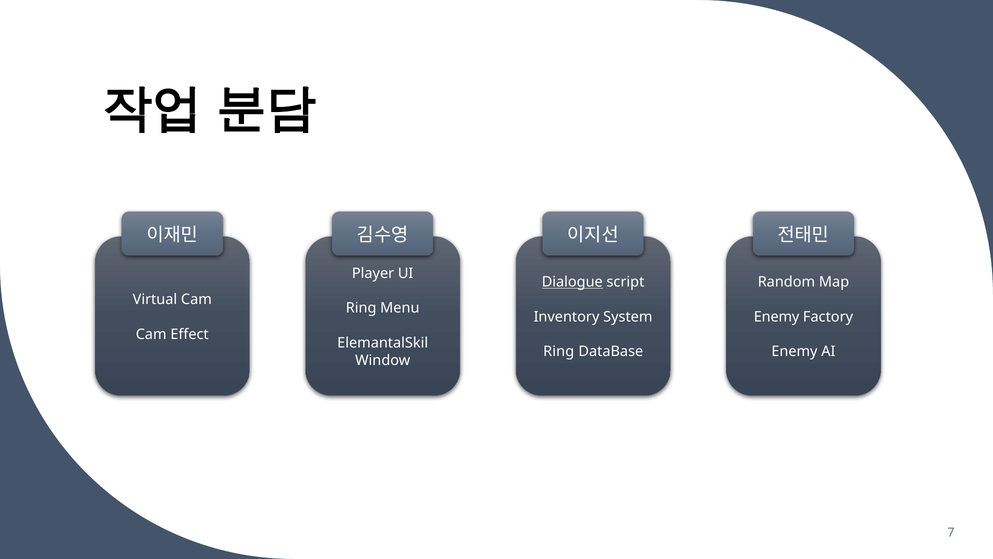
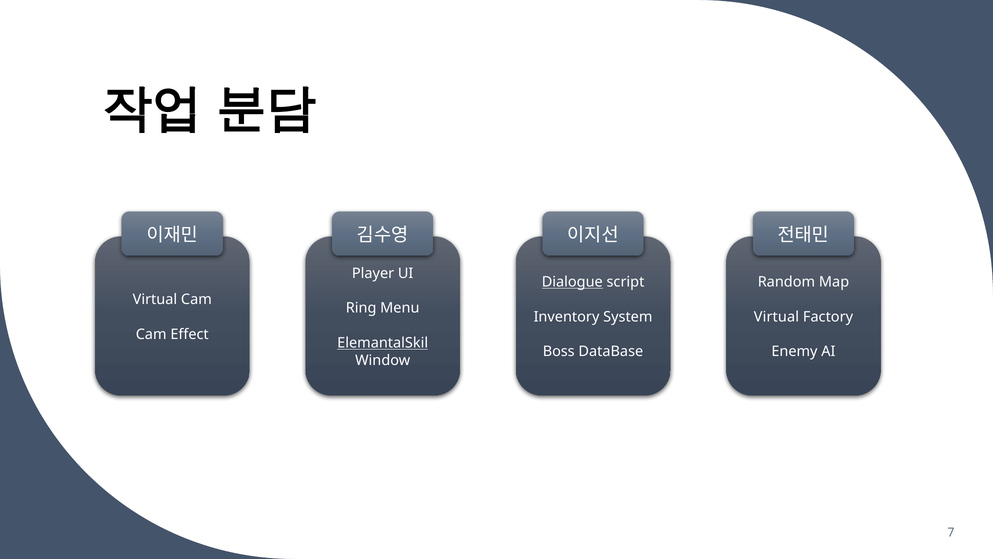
Enemy at (777, 317): Enemy -> Virtual
ElemantalSkil underline: none -> present
Ring at (559, 351): Ring -> Boss
